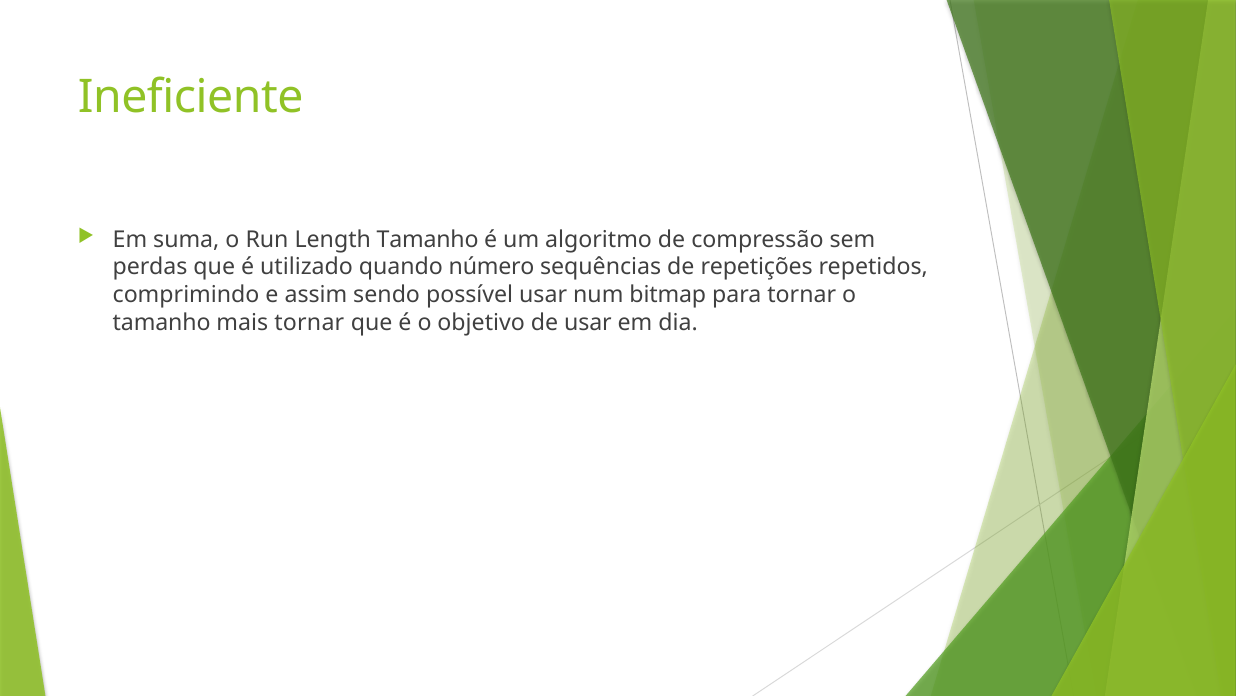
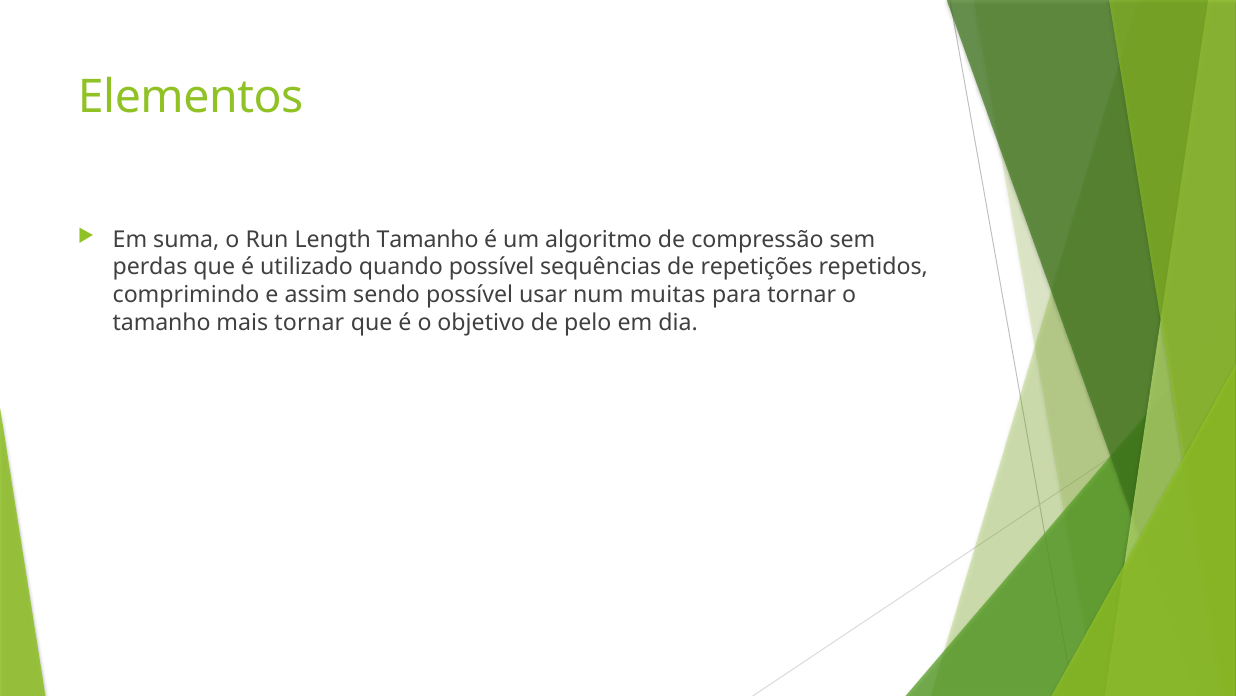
Ineficiente: Ineficiente -> Elementos
quando número: número -> possível
bitmap: bitmap -> muitas
de usar: usar -> pelo
